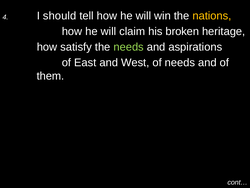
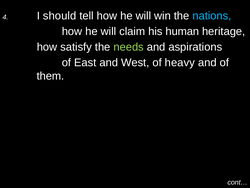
nations colour: yellow -> light blue
broken: broken -> human
of needs: needs -> heavy
